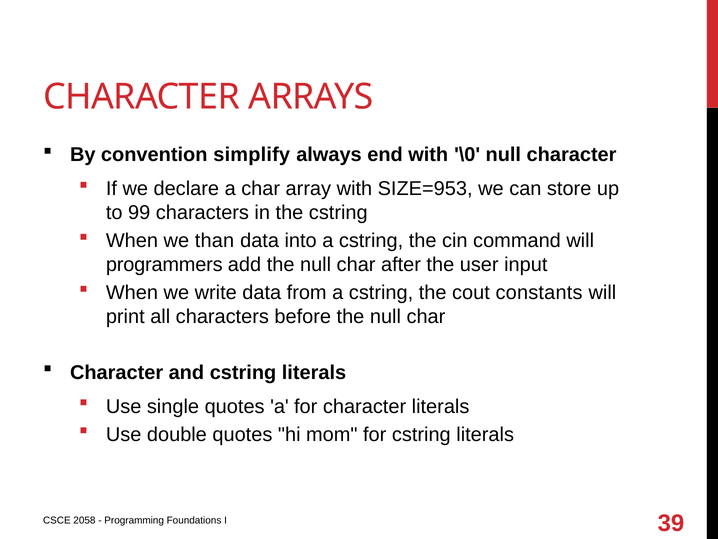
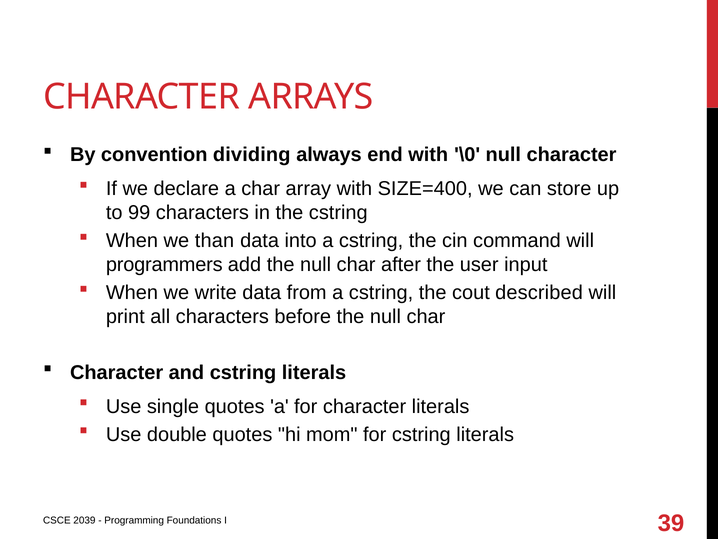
simplify: simplify -> dividing
SIZE=953: SIZE=953 -> SIZE=400
constants: constants -> described
2058: 2058 -> 2039
